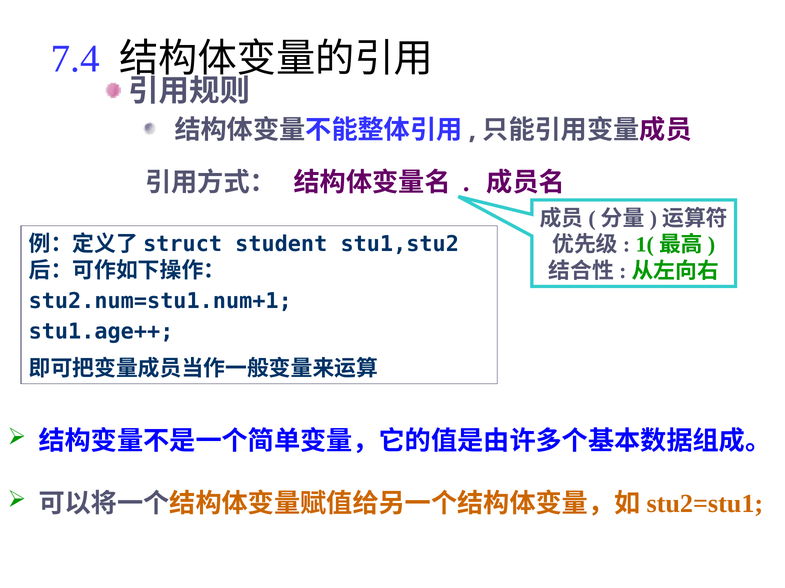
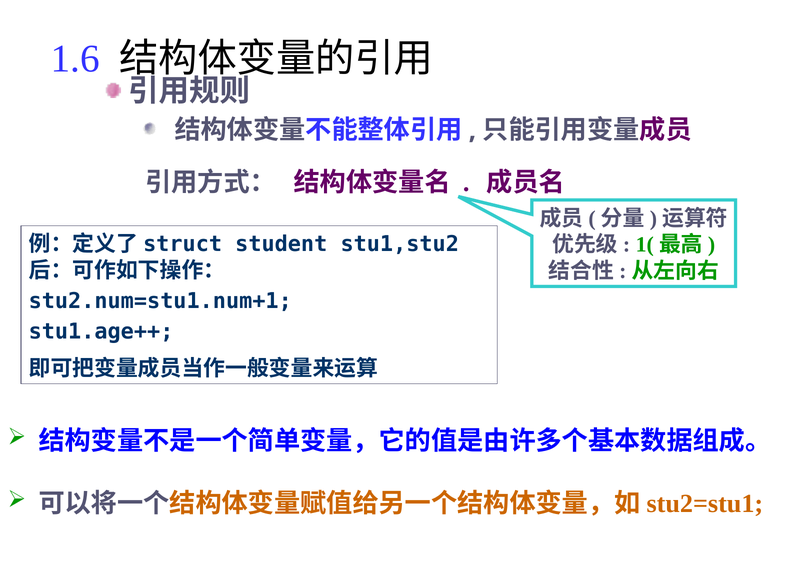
7.4: 7.4 -> 1.6
